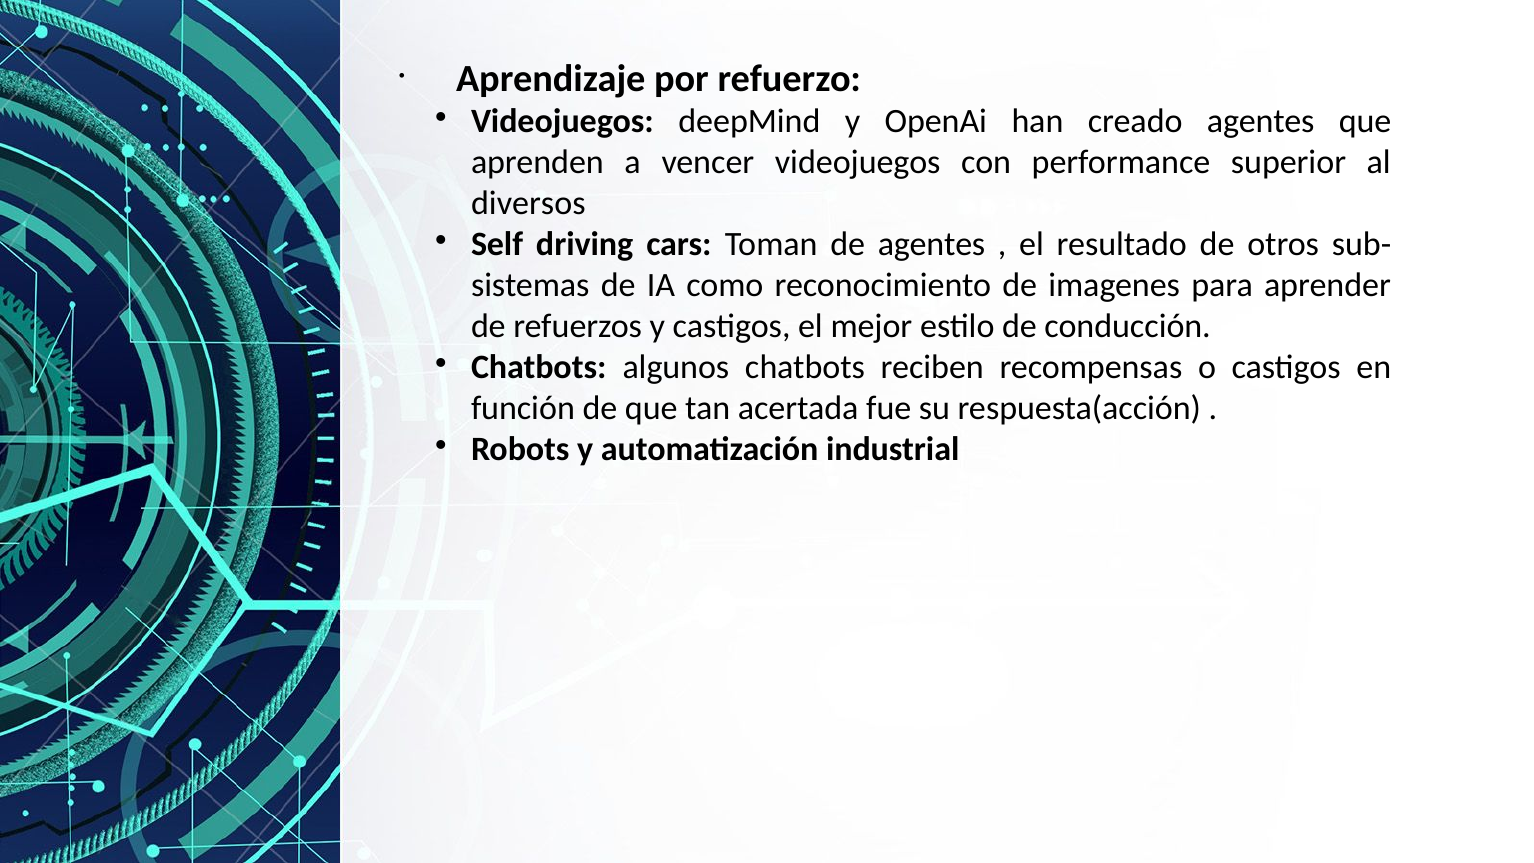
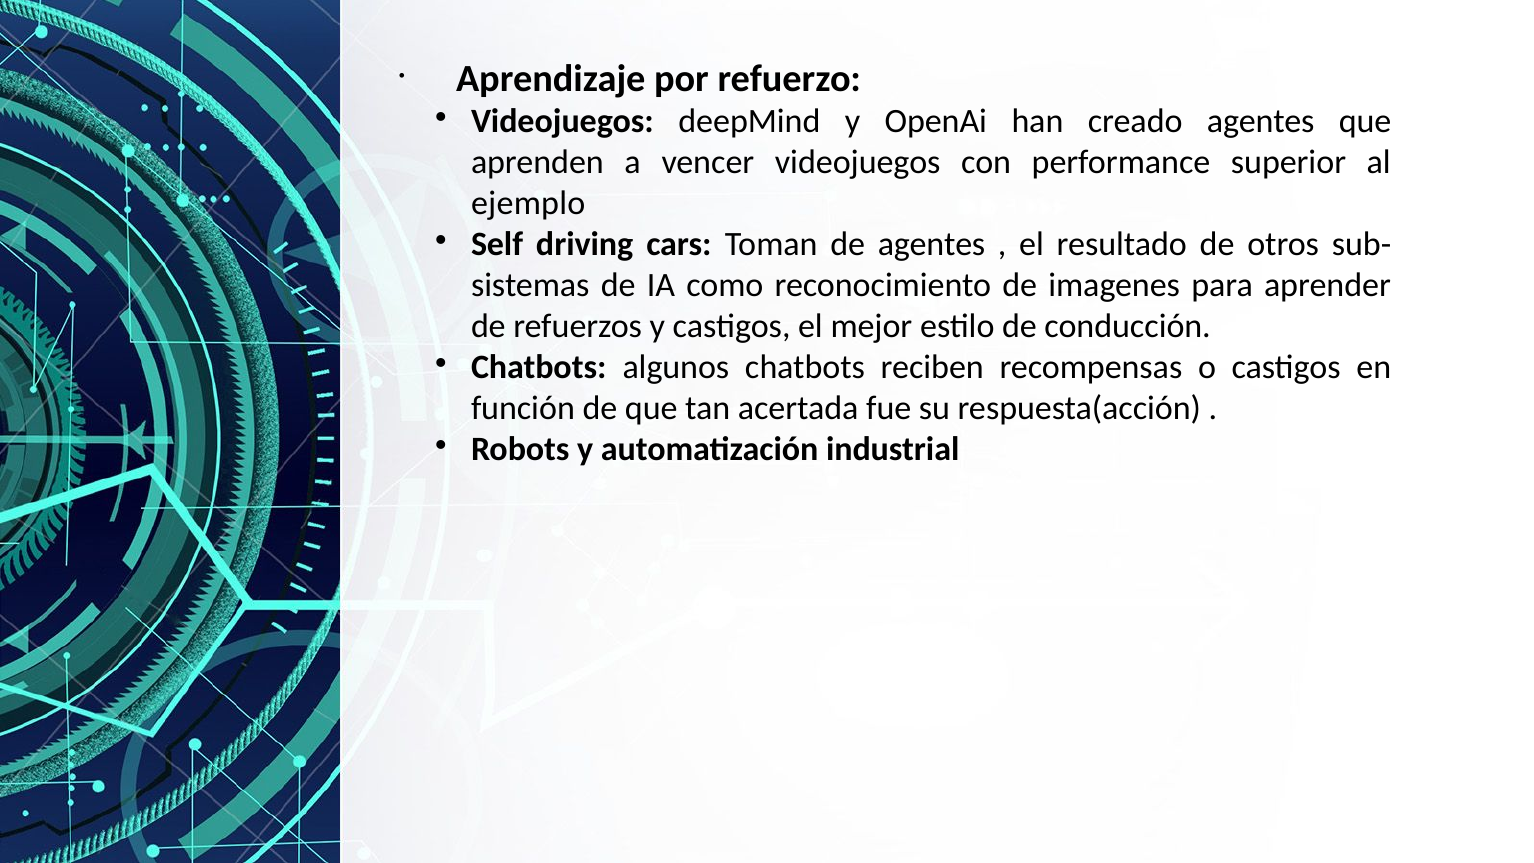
diversos: diversos -> ejemplo
